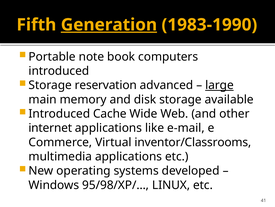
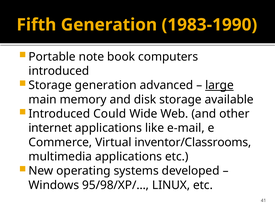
Generation at (109, 25) underline: present -> none
Storage reservation: reservation -> generation
Cache: Cache -> Could
